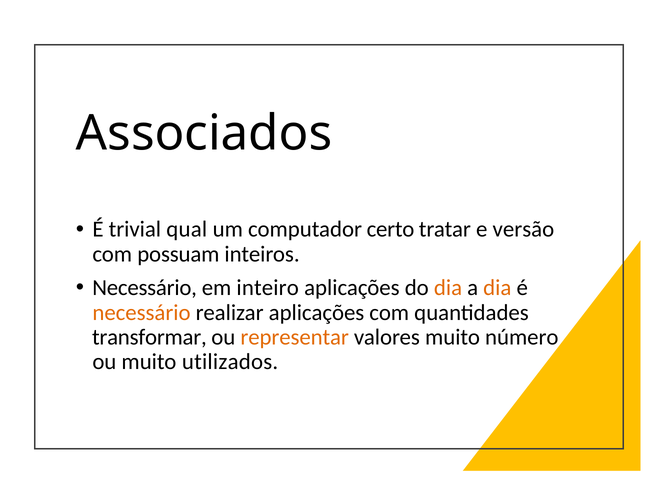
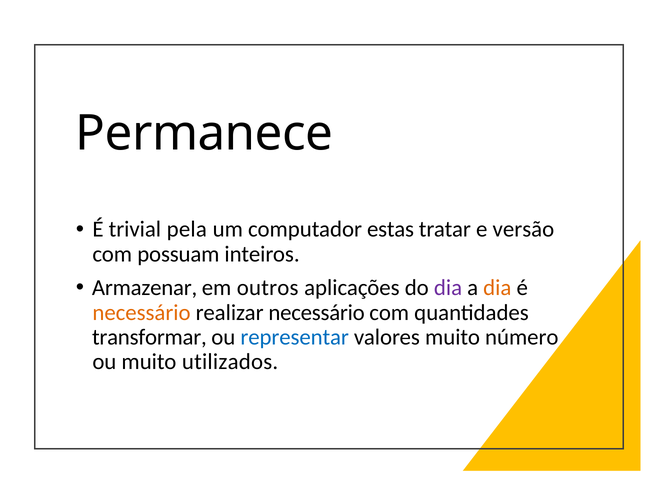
Associados: Associados -> Permanece
qual: qual -> pela
certo: certo -> estas
Necessário at (145, 288): Necessário -> Armazenar
inteiro: inteiro -> outros
dia at (448, 288) colour: orange -> purple
realizar aplicações: aplicações -> necessário
representar colour: orange -> blue
